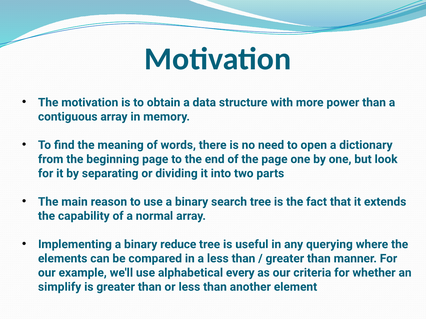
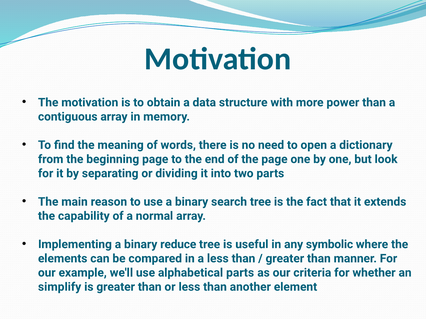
querying: querying -> symbolic
alphabetical every: every -> parts
